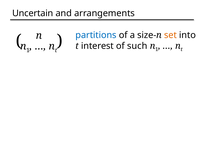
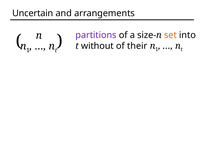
partitions colour: blue -> purple
interest: interest -> without
such: such -> their
